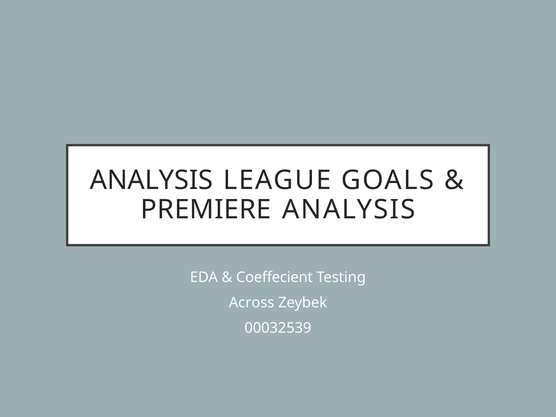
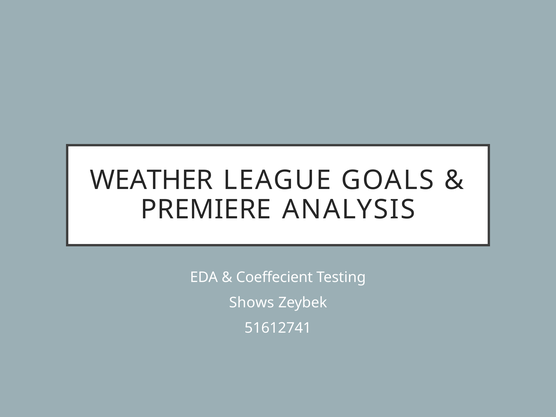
ANALYSIS at (151, 180): ANALYSIS -> WEATHER
Across: Across -> Shows
00032539: 00032539 -> 51612741
